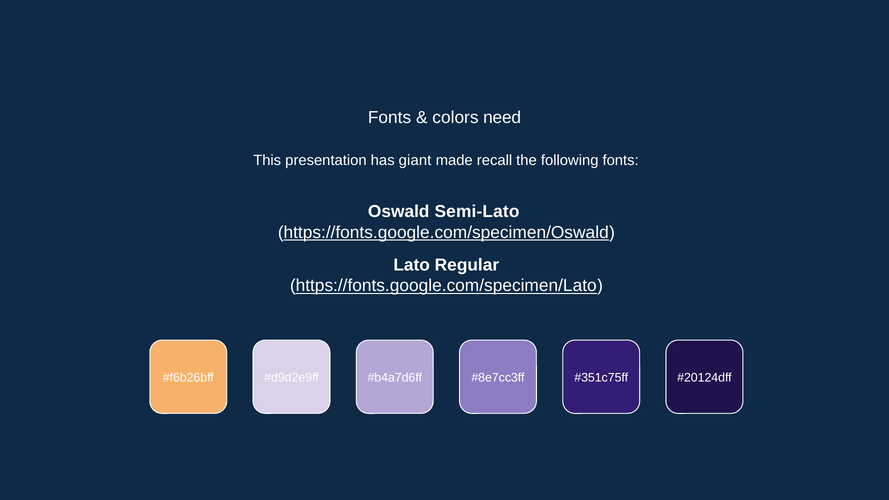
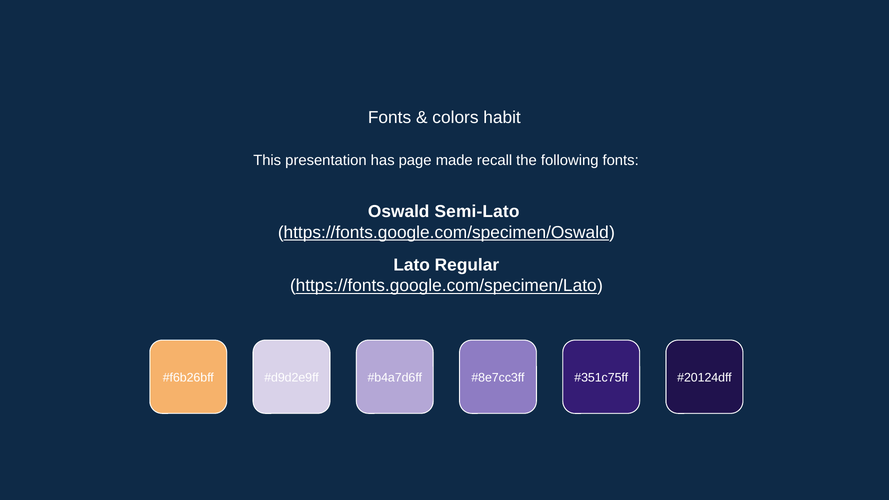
need: need -> habit
giant: giant -> page
